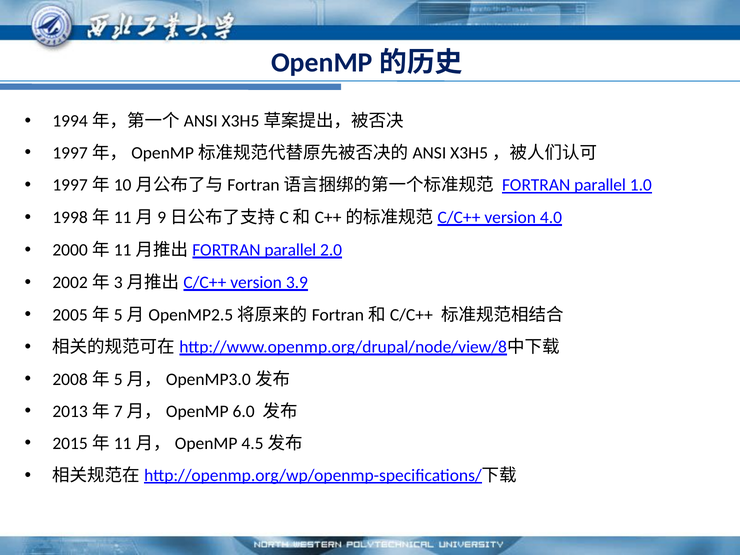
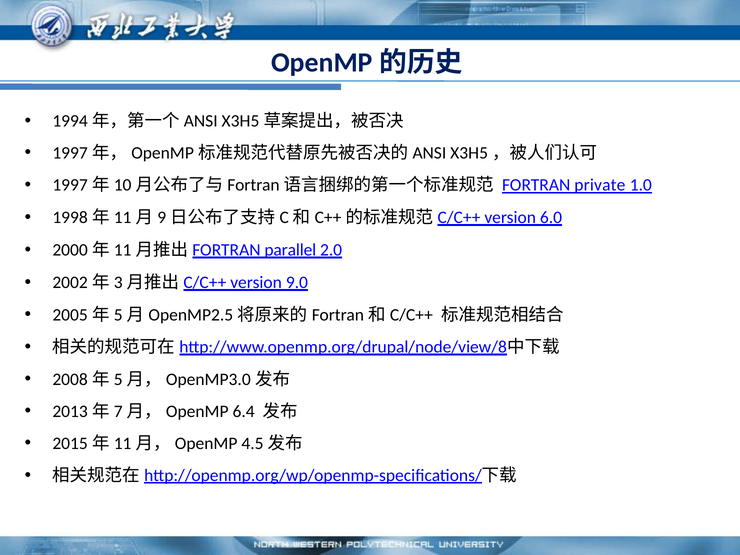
FORTRAN parallel: parallel -> private
4.0: 4.0 -> 6.0
3.9: 3.9 -> 9.0
6.0: 6.0 -> 6.4
